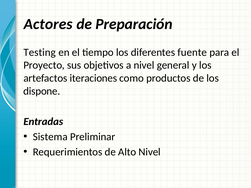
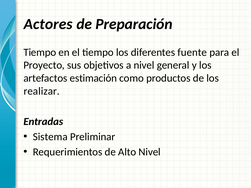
Testing at (40, 52): Testing -> Tiempo
iteraciones: iteraciones -> estimación
dispone: dispone -> realizar
